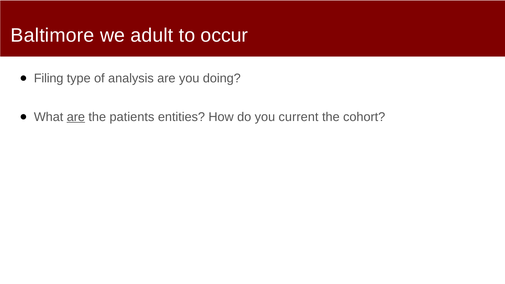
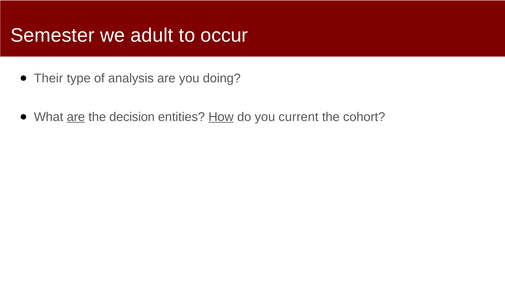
Baltimore: Baltimore -> Semester
Filing: Filing -> Their
patients: patients -> decision
How underline: none -> present
